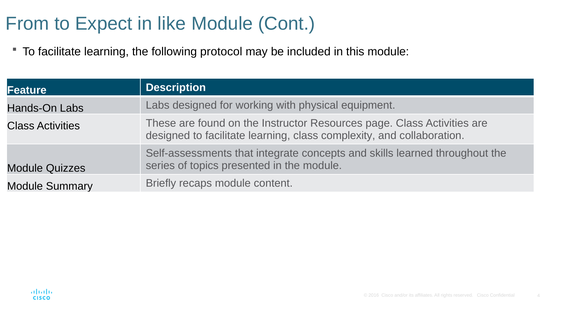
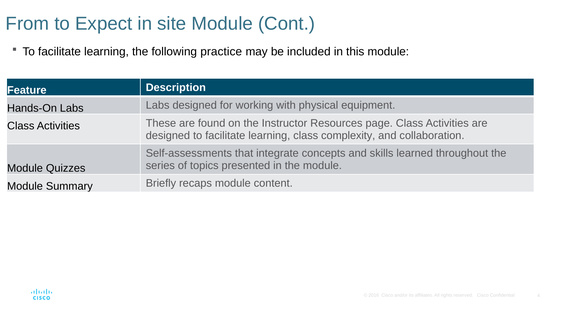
like: like -> site
protocol: protocol -> practice
